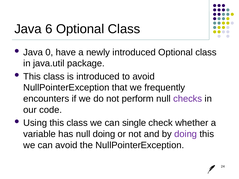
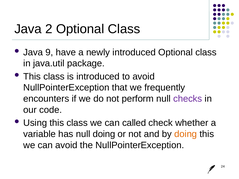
6: 6 -> 2
0: 0 -> 9
single: single -> called
doing at (186, 134) colour: purple -> orange
